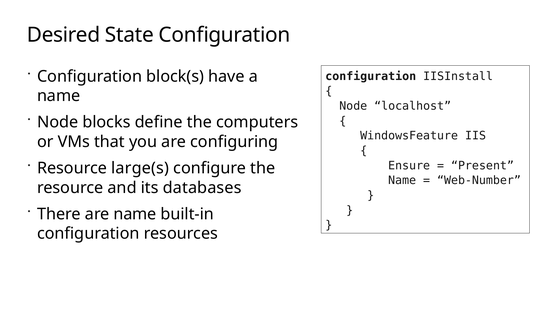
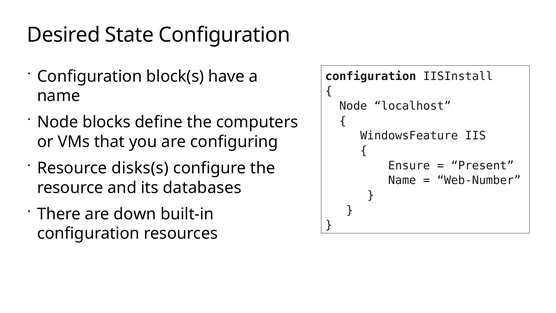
large(s: large(s -> disks(s
are name: name -> down
